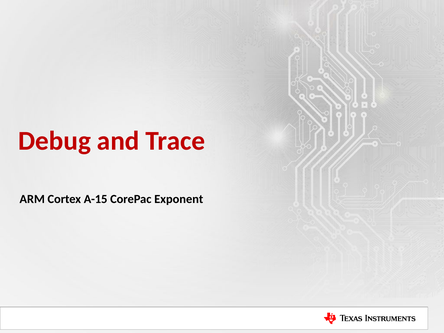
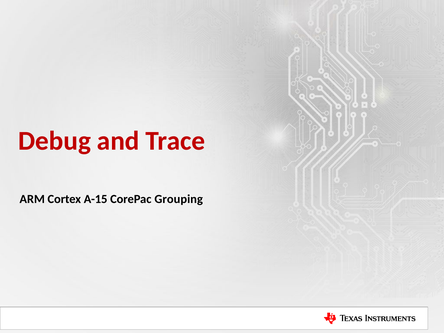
Exponent: Exponent -> Grouping
